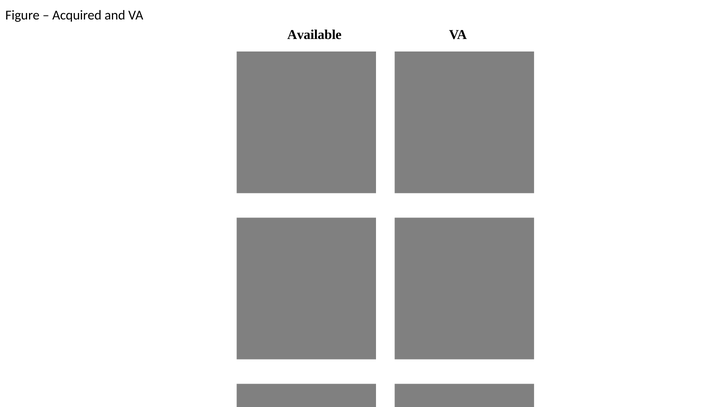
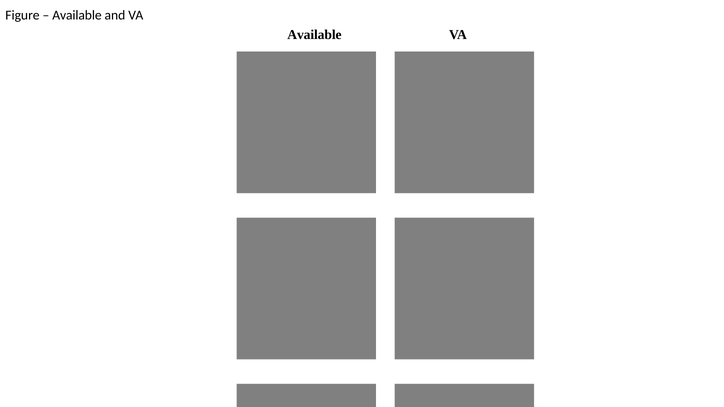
Acquired at (77, 15): Acquired -> Available
